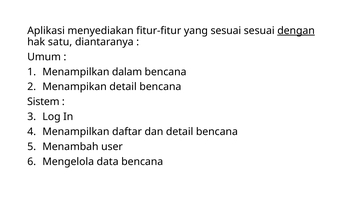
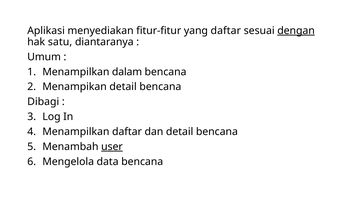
yang sesuai: sesuai -> daftar
Sistem: Sistem -> Dibagi
user underline: none -> present
